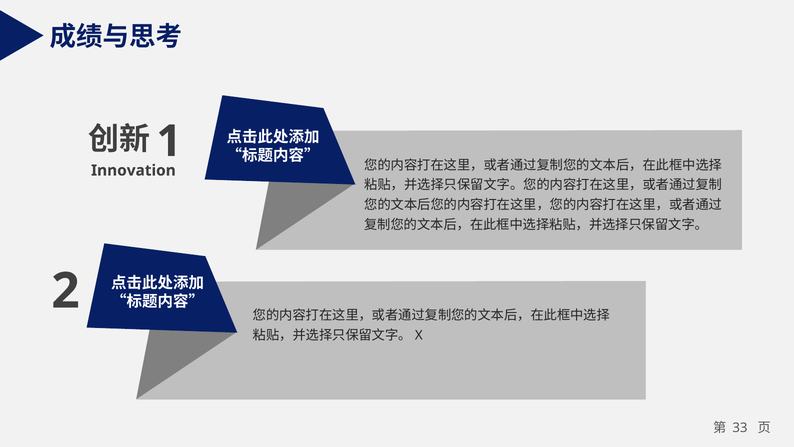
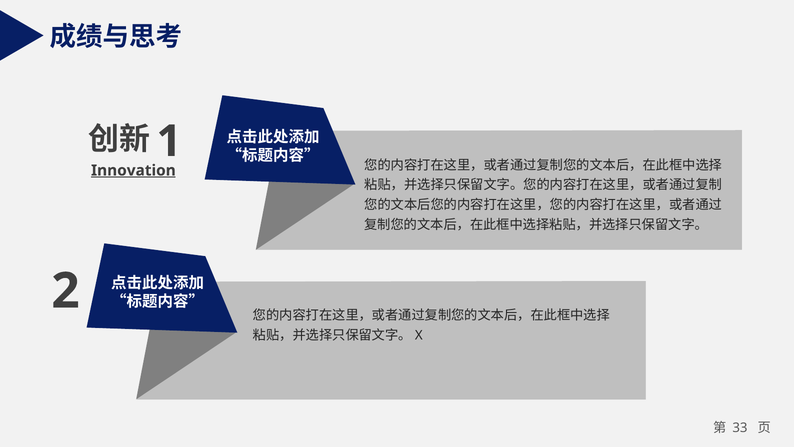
Innovation underline: none -> present
